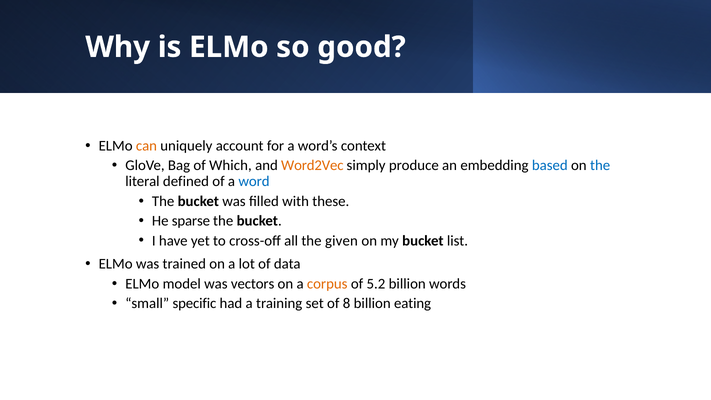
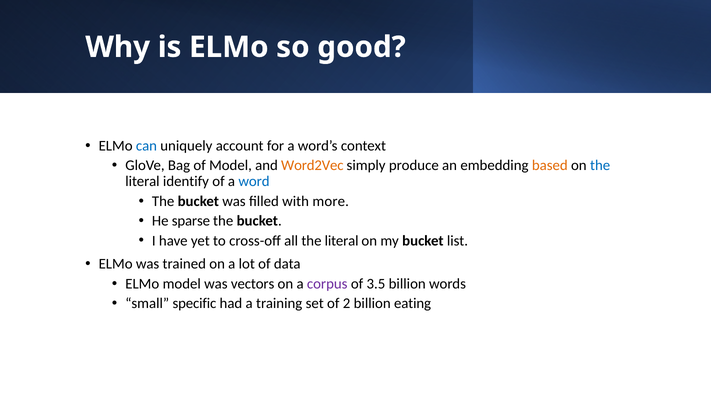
can colour: orange -> blue
of Which: Which -> Model
based colour: blue -> orange
defined: defined -> identify
these: these -> more
all the given: given -> literal
corpus colour: orange -> purple
5.2: 5.2 -> 3.5
8: 8 -> 2
